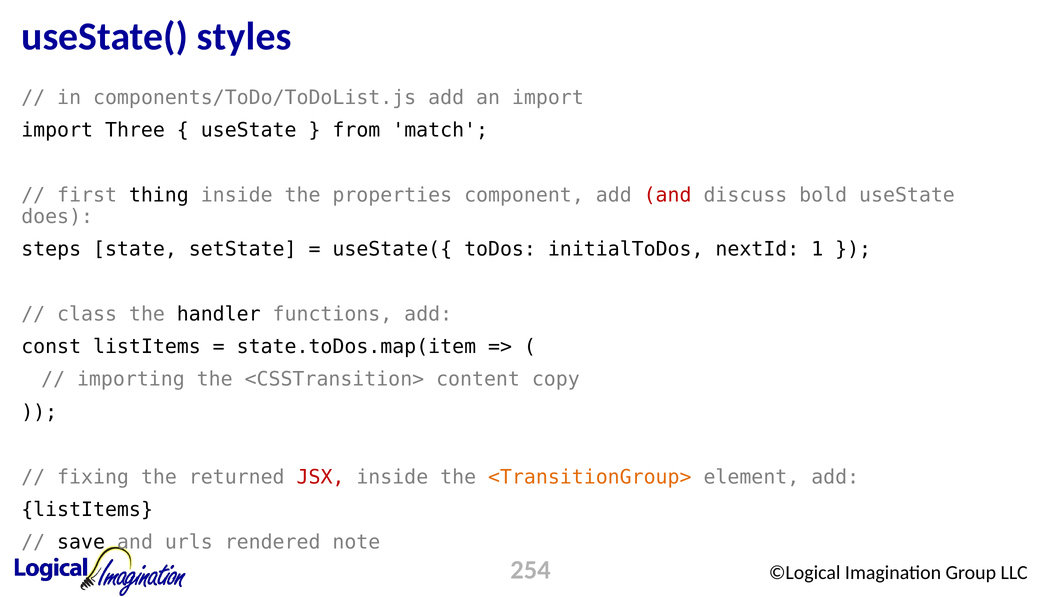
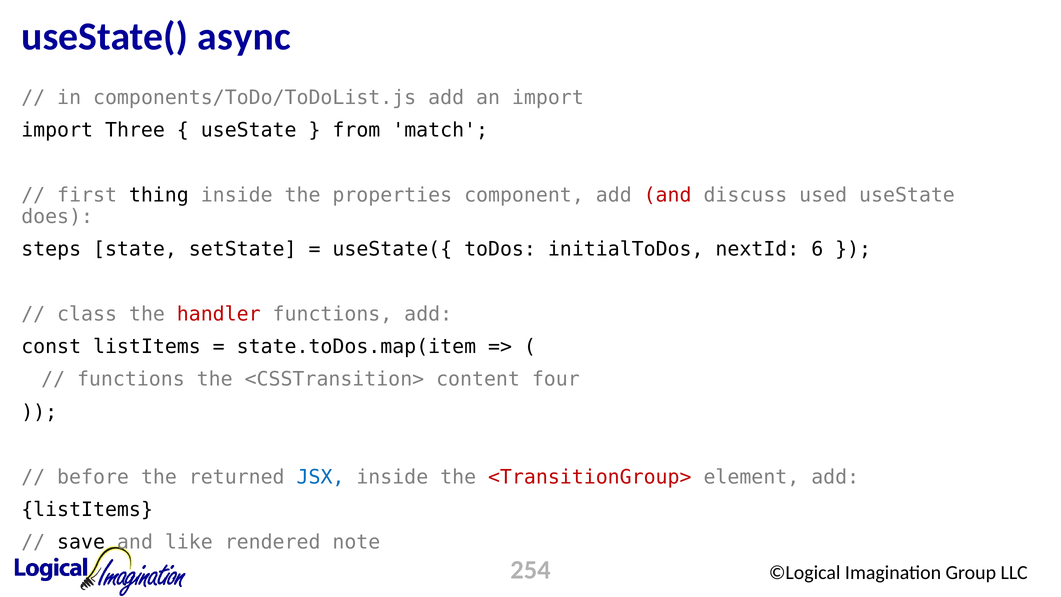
styles: styles -> async
bold: bold -> used
1: 1 -> 6
handler colour: black -> red
importing at (131, 379): importing -> functions
copy: copy -> four
fixing: fixing -> before
JSX colour: red -> blue
<TransitionGroup> colour: orange -> red
urls: urls -> like
